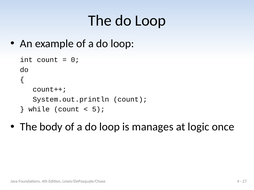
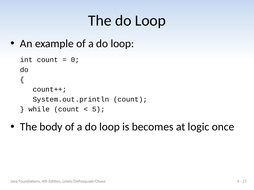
manages: manages -> becomes
